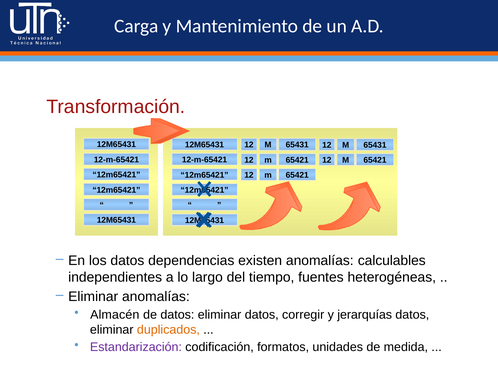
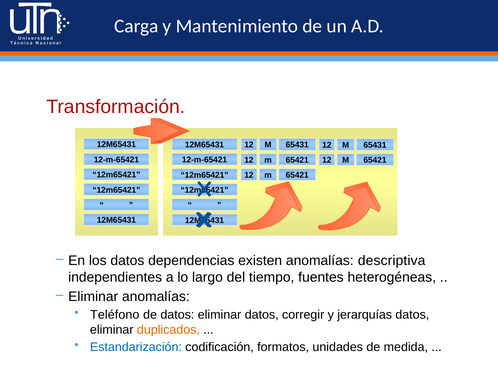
calculables: calculables -> descriptiva
Almacén: Almacén -> Teléfono
Estandarización colour: purple -> blue
